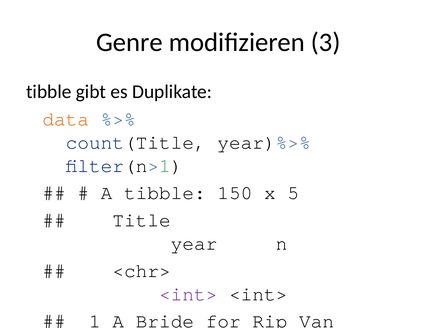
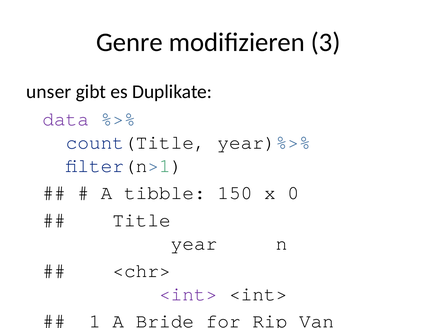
tibble at (49, 92): tibble -> unser
data colour: orange -> purple
x 5: 5 -> 0
